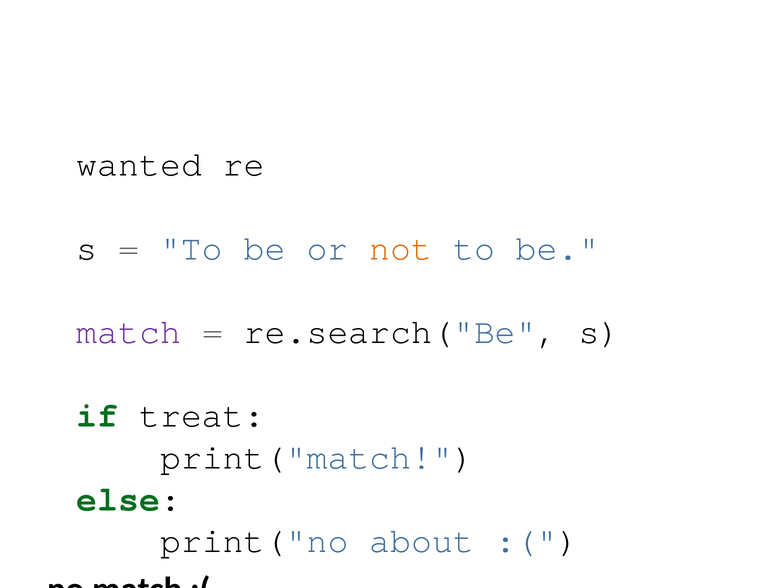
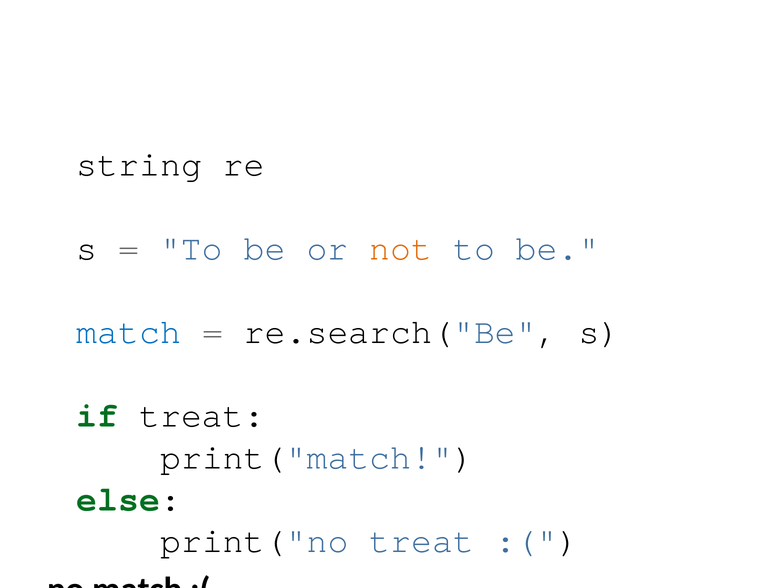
wanted: wanted -> string
match at (129, 332) colour: purple -> blue
print("no about: about -> treat
